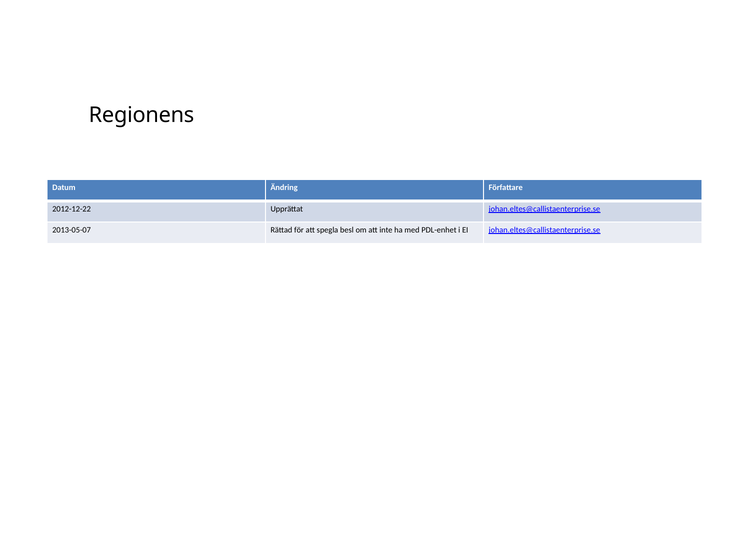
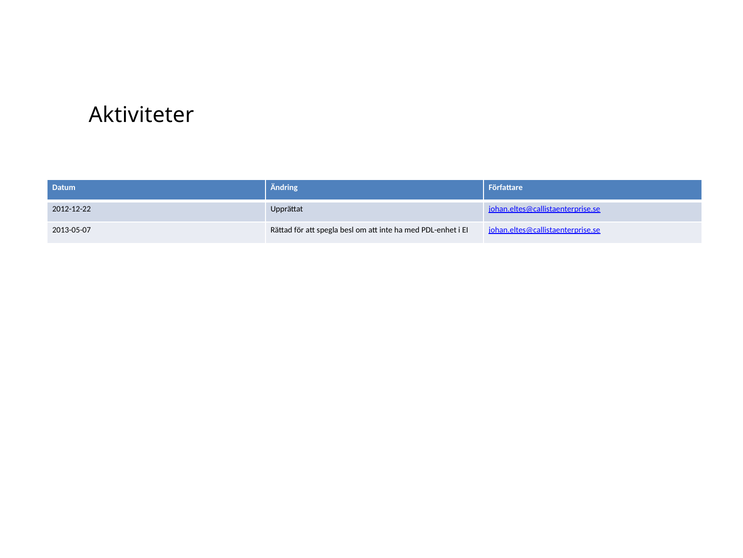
Regionens: Regionens -> Aktiviteter
